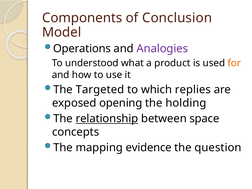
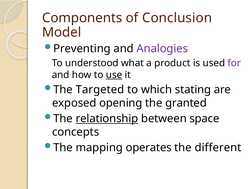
Operations: Operations -> Preventing
for colour: orange -> purple
use underline: none -> present
replies: replies -> stating
holding: holding -> granted
evidence: evidence -> operates
question: question -> different
